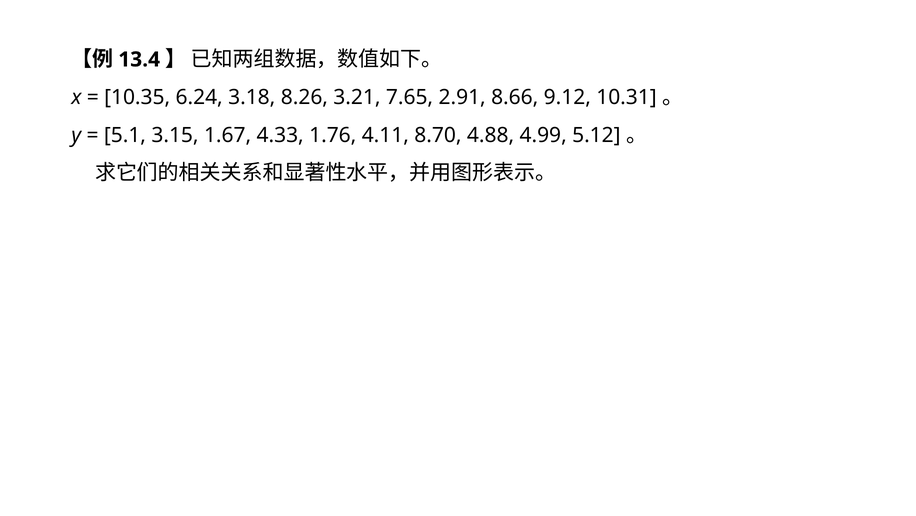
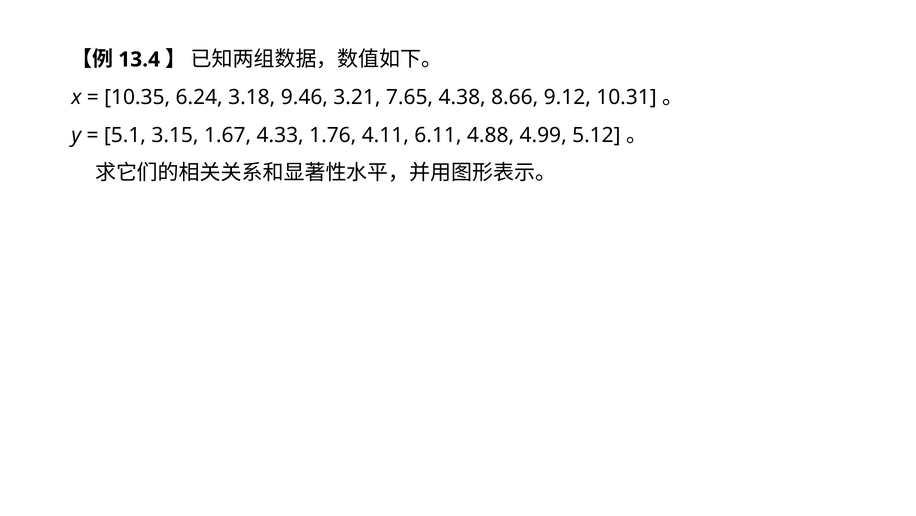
8.26: 8.26 -> 9.46
2.91: 2.91 -> 4.38
8.70: 8.70 -> 6.11
